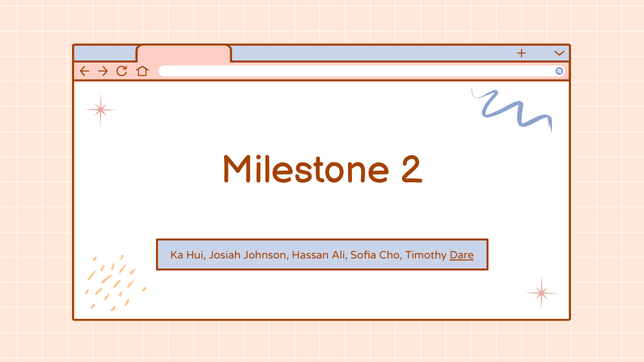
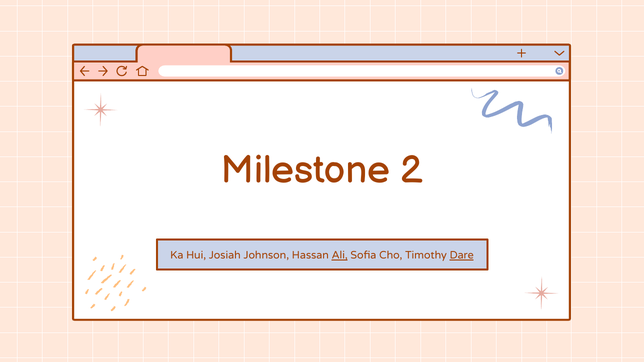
Ali underline: none -> present
